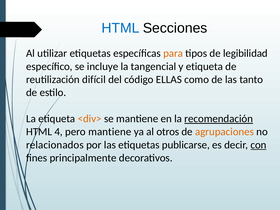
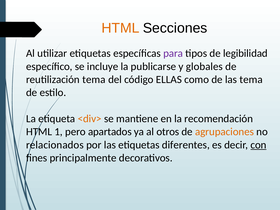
HTML at (120, 28) colour: blue -> orange
para colour: orange -> purple
tangencial: tangencial -> publicarse
y etiqueta: etiqueta -> globales
reutilización difícil: difícil -> tema
las tanto: tanto -> tema
recomendación underline: present -> none
4: 4 -> 1
pero mantiene: mantiene -> apartados
publicarse: publicarse -> diferentes
